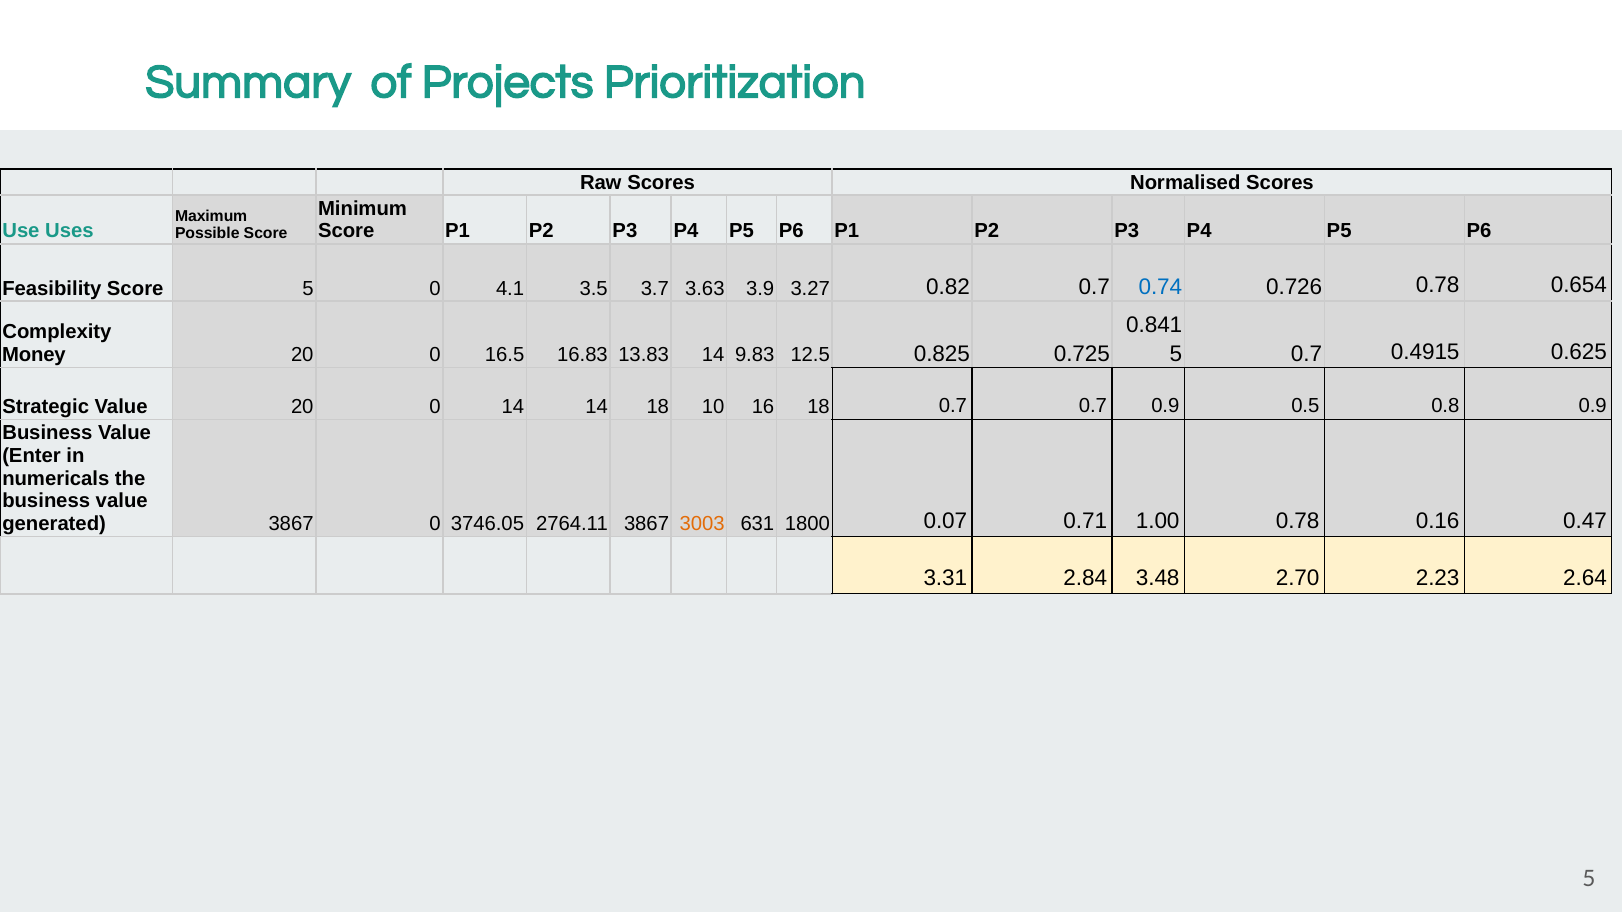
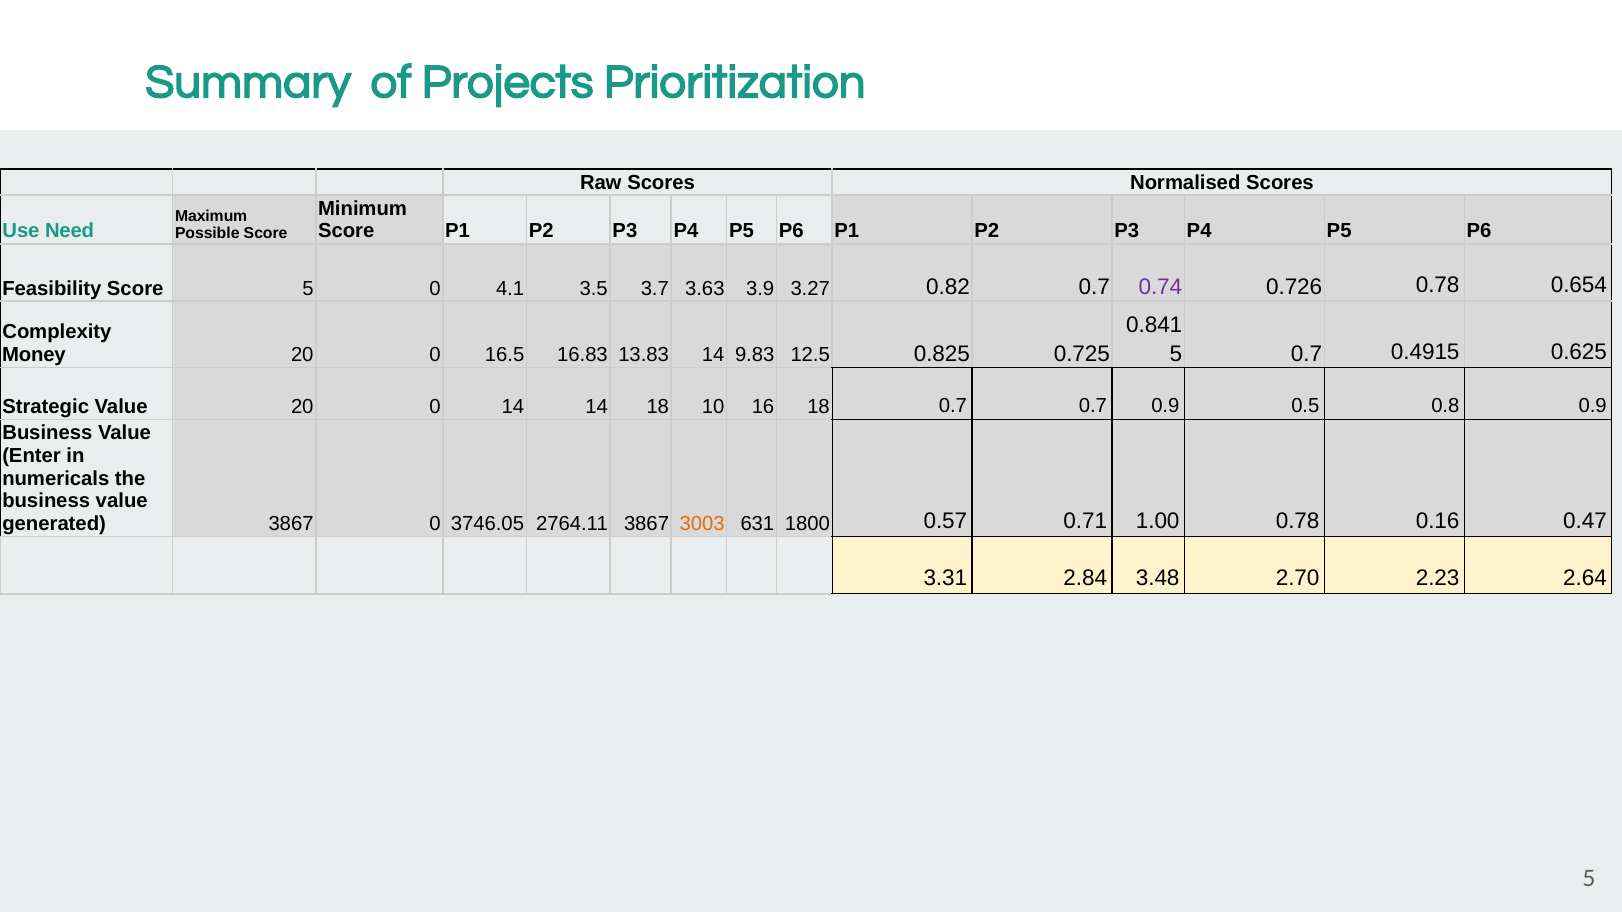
Uses: Uses -> Need
0.74 colour: blue -> purple
0.07: 0.07 -> 0.57
